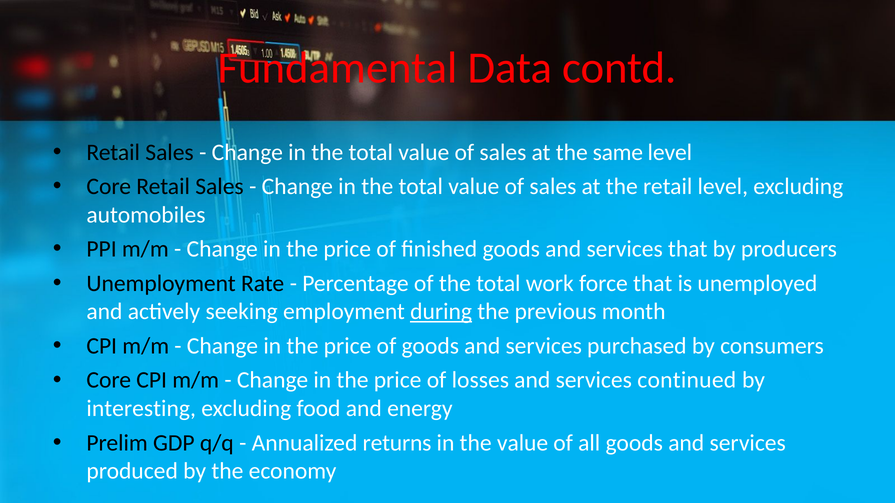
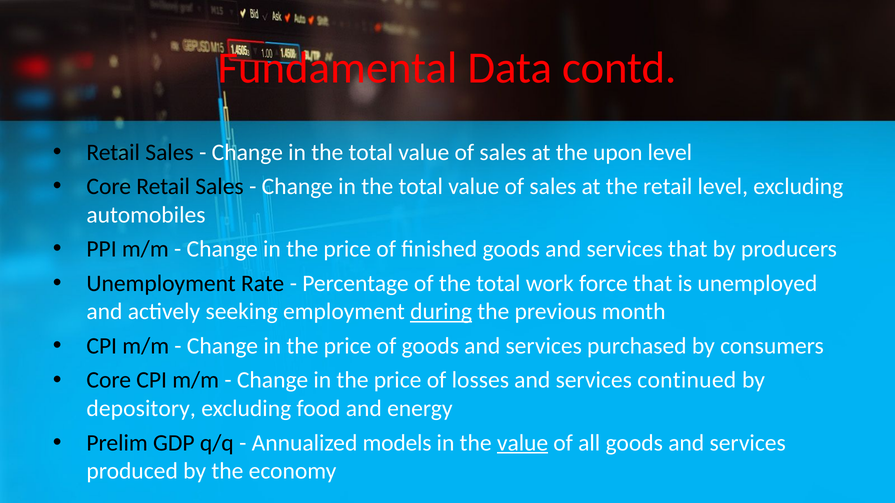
same: same -> upon
interesting: interesting -> depository
returns: returns -> models
value at (523, 443) underline: none -> present
